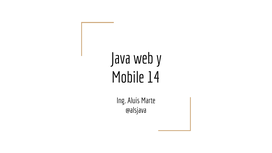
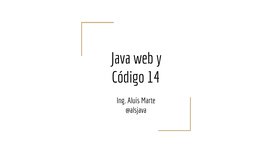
Mobile: Mobile -> Código
